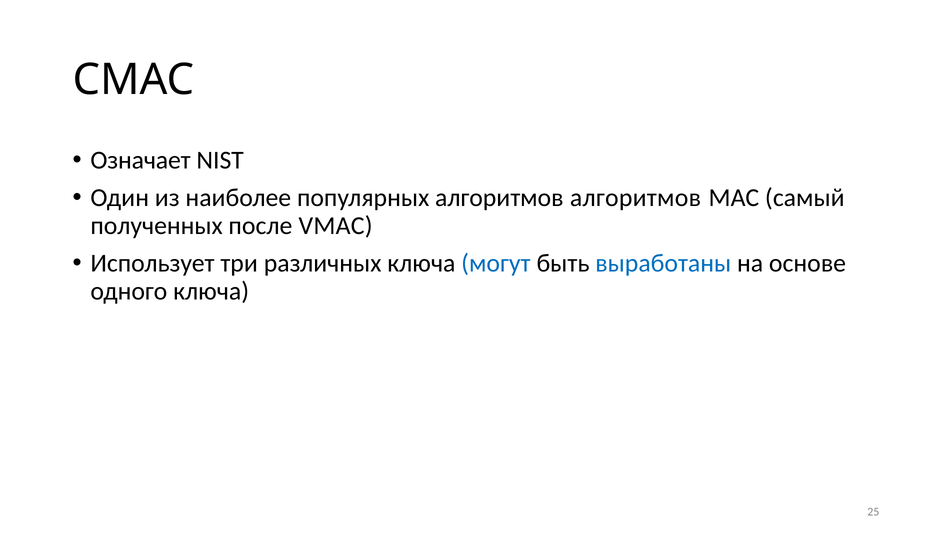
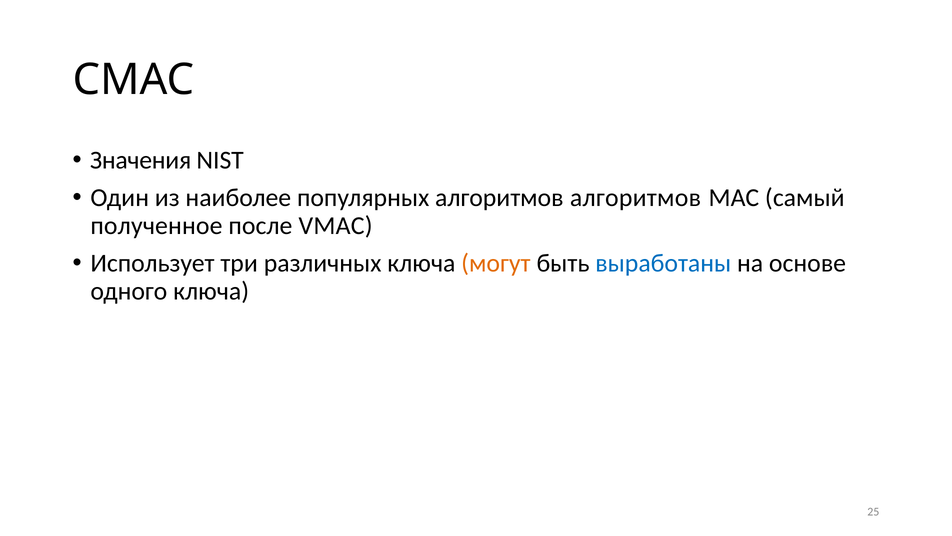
Означает: Означает -> Значения
полученных: полученных -> полученное
могут colour: blue -> orange
